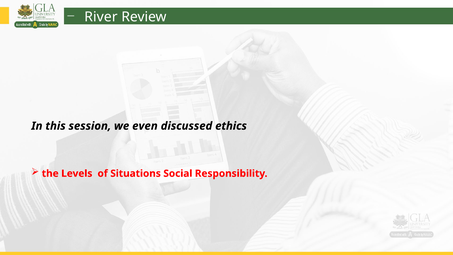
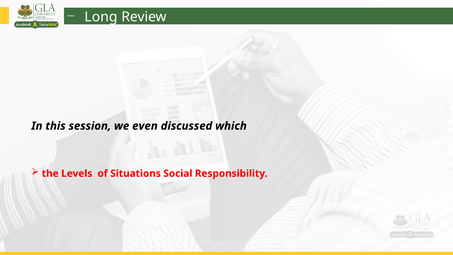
River: River -> Long
ethics: ethics -> which
